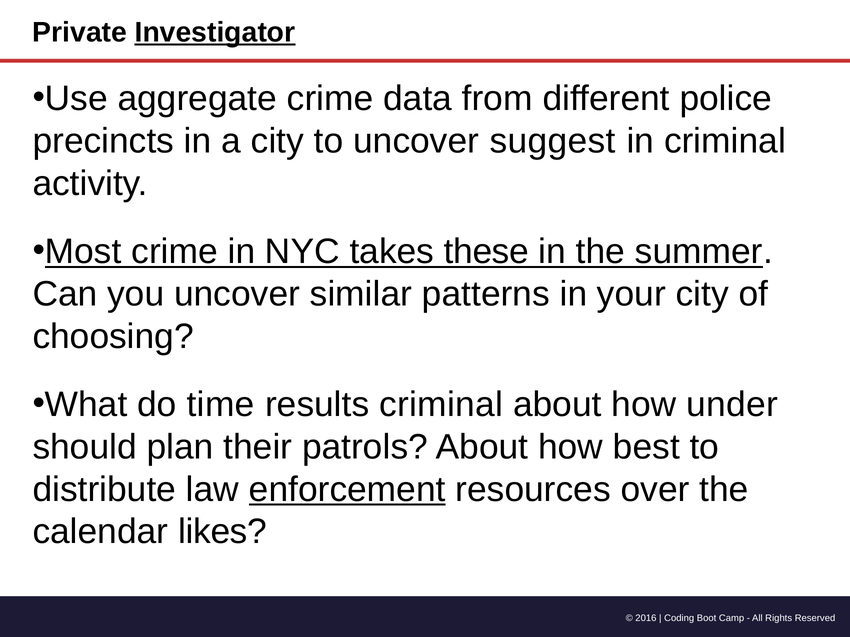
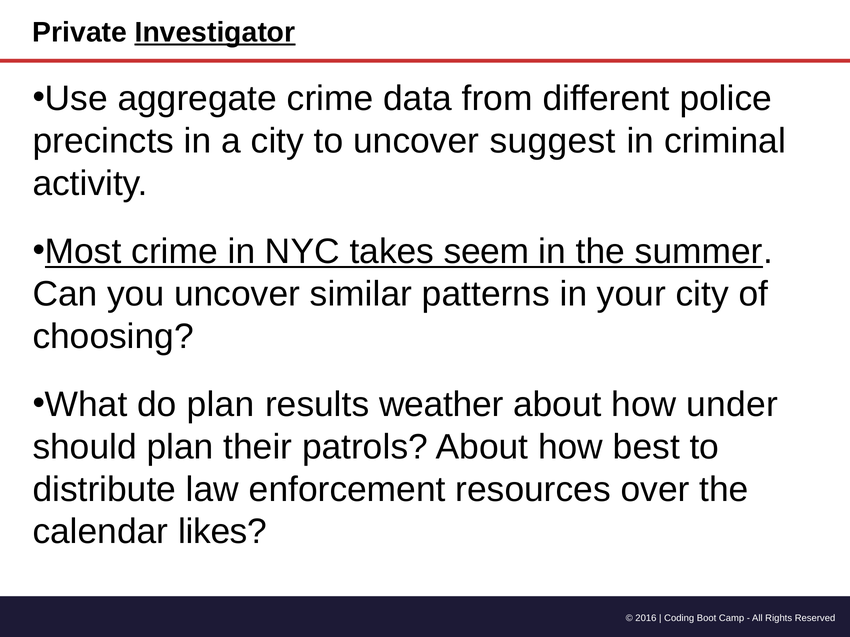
these: these -> seem
do time: time -> plan
results criminal: criminal -> weather
enforcement underline: present -> none
